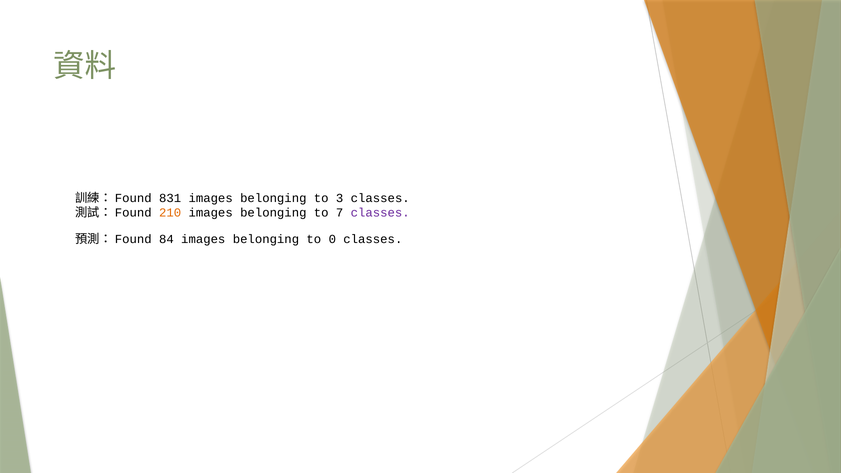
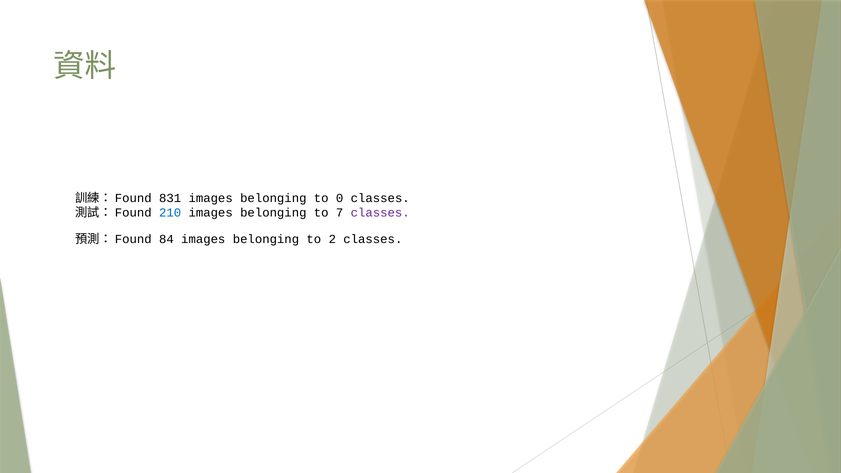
3: 3 -> 0
210 colour: orange -> blue
0: 0 -> 2
